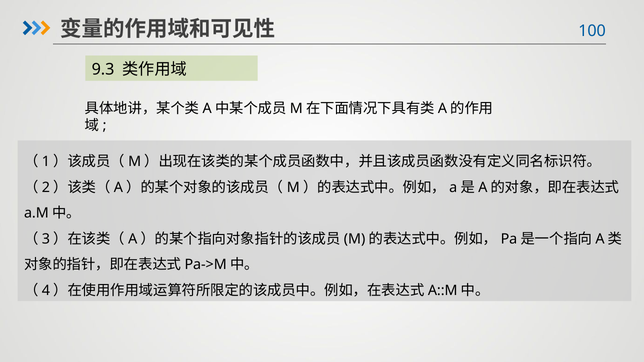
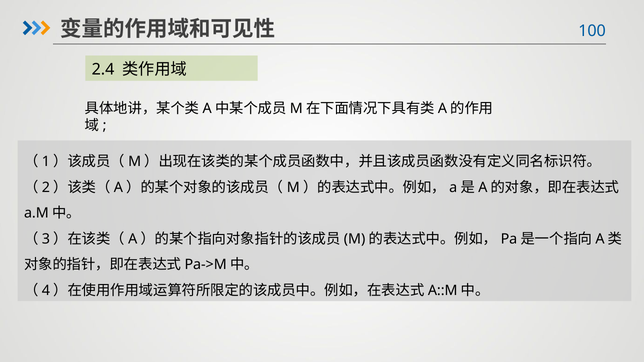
9.3: 9.3 -> 2.4
